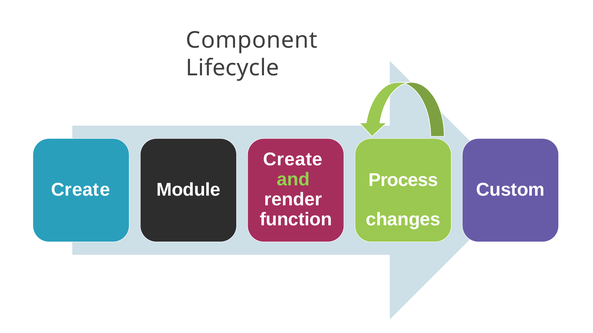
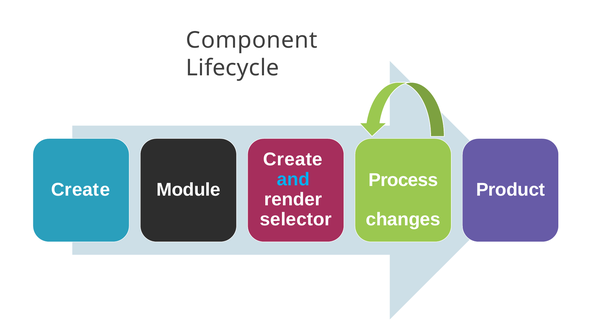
and colour: light green -> light blue
Custom: Custom -> Product
function: function -> selector
